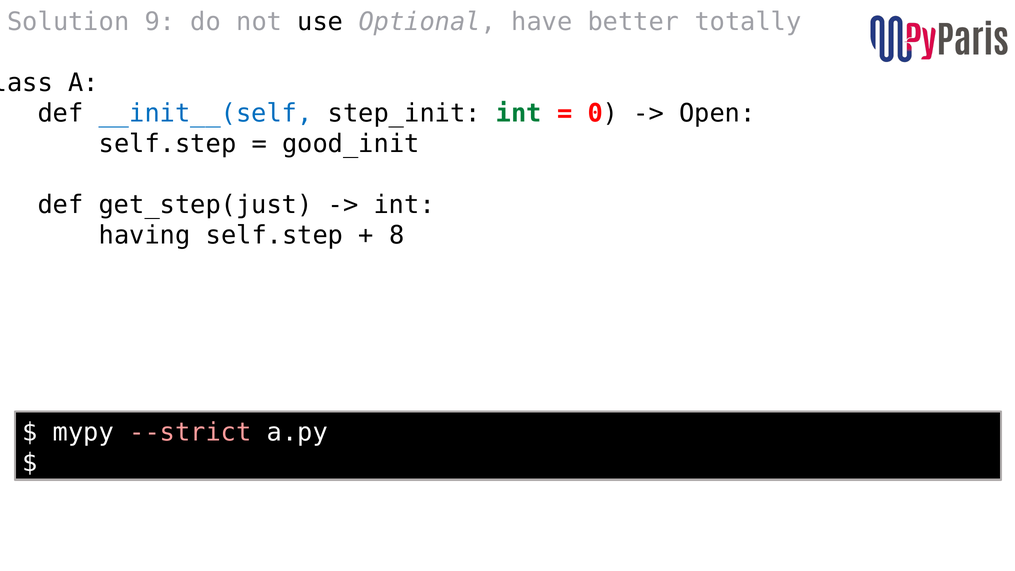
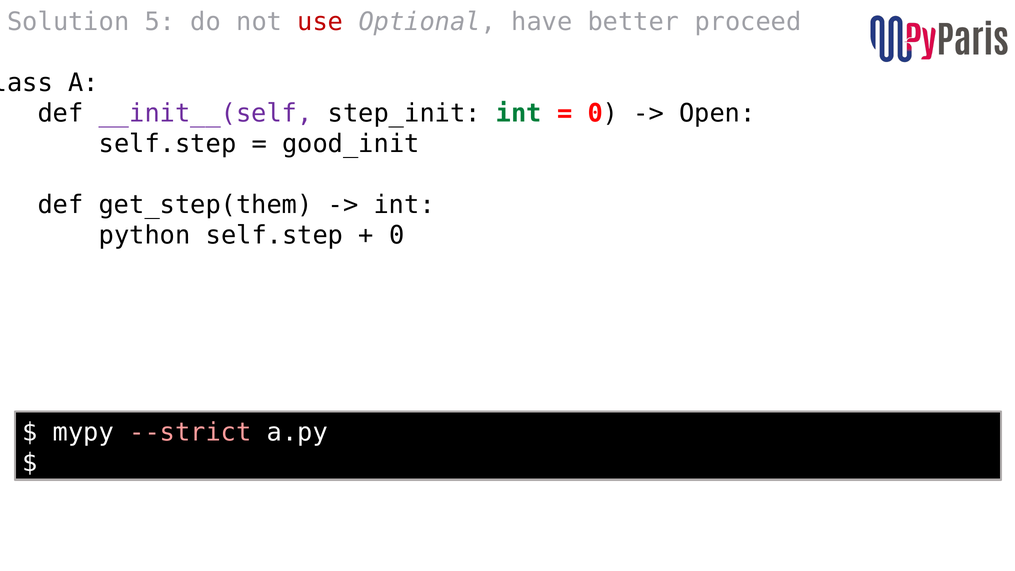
9: 9 -> 5
use colour: black -> red
totally: totally -> proceed
__init__(self colour: blue -> purple
get_step(just: get_step(just -> get_step(them
having: having -> python
8 at (397, 235): 8 -> 0
